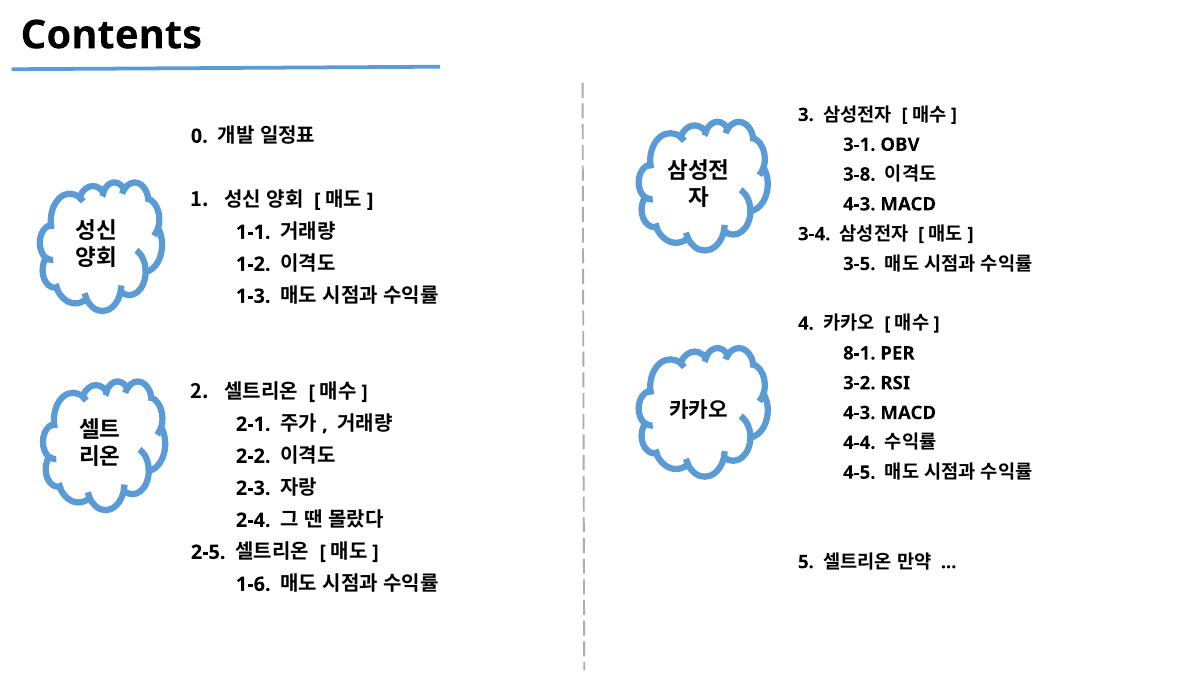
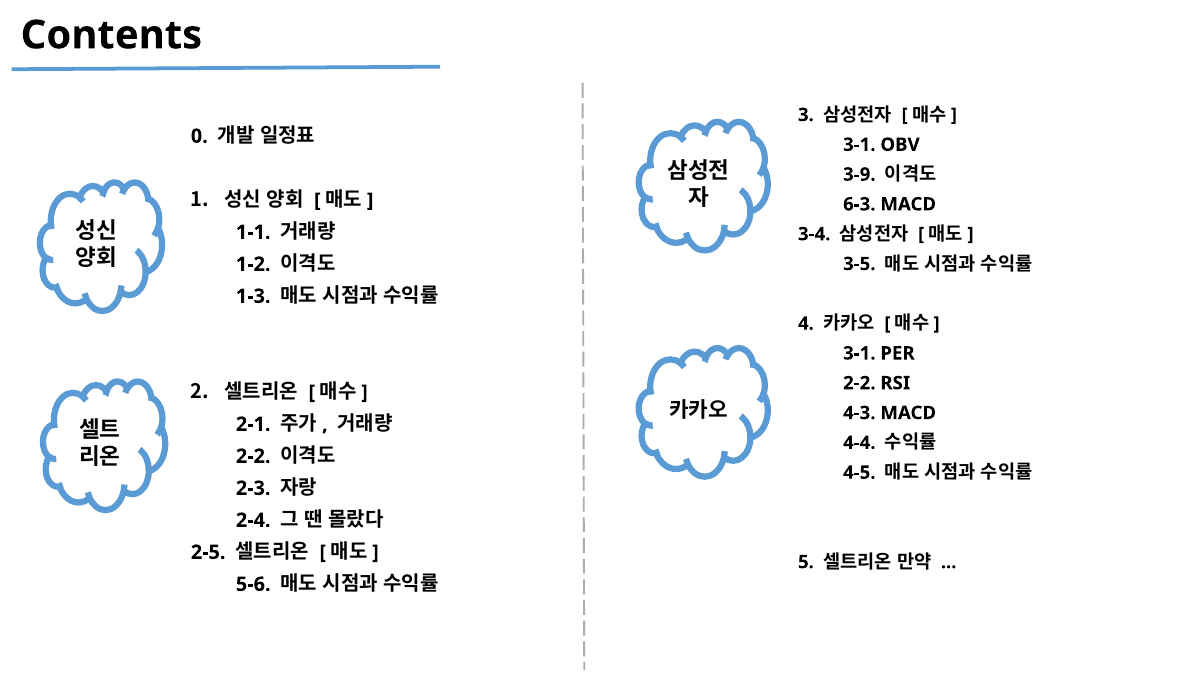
3-8: 3-8 -> 3-9
4-3 at (859, 204): 4-3 -> 6-3
8-1 at (859, 353): 8-1 -> 3-1
3-2 at (859, 383): 3-2 -> 2-2
1-6: 1-6 -> 5-6
